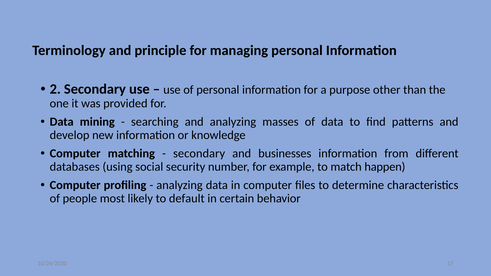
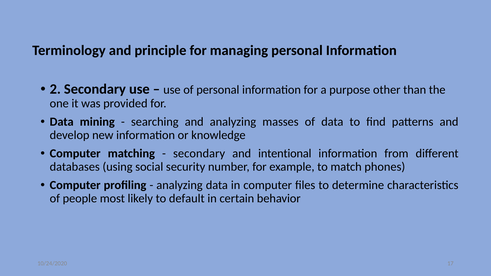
businesses: businesses -> intentional
happen: happen -> phones
